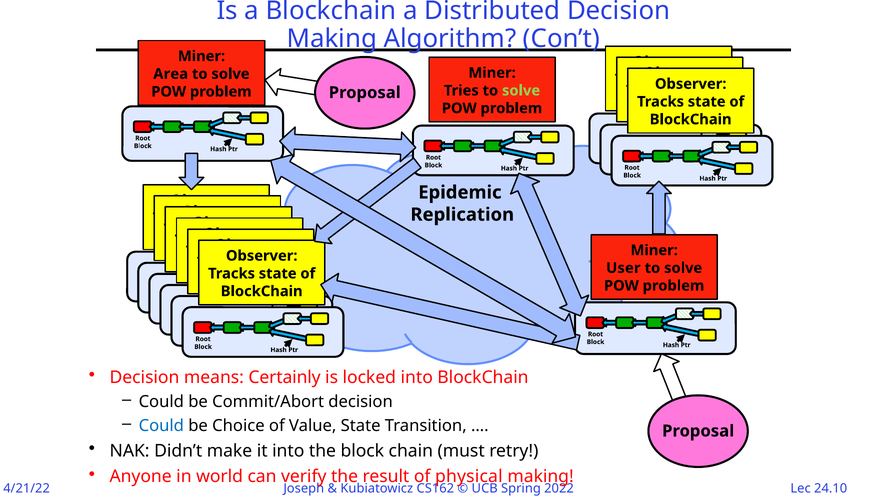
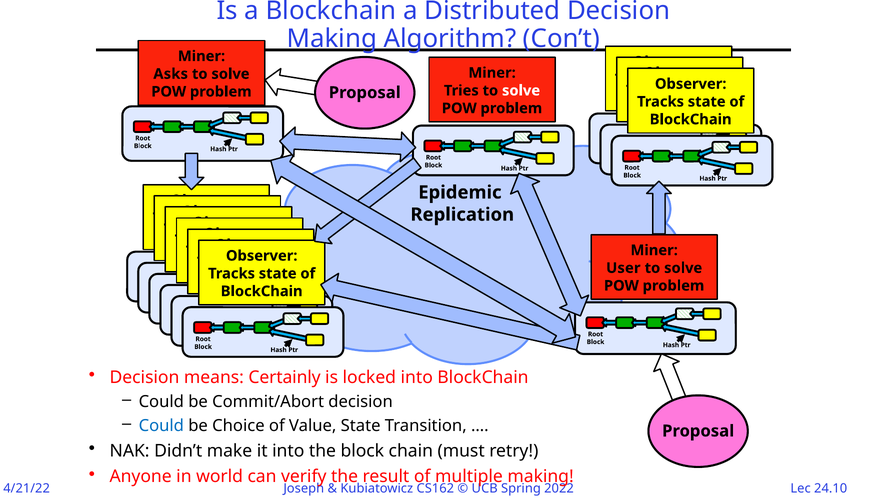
Area: Area -> Asks
solve at (521, 91) colour: light green -> white
physical: physical -> multiple
